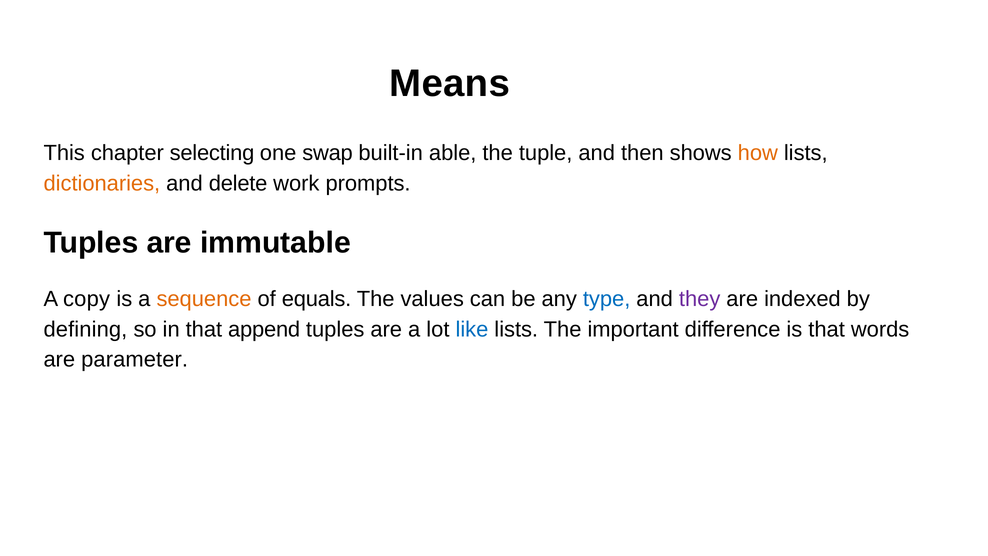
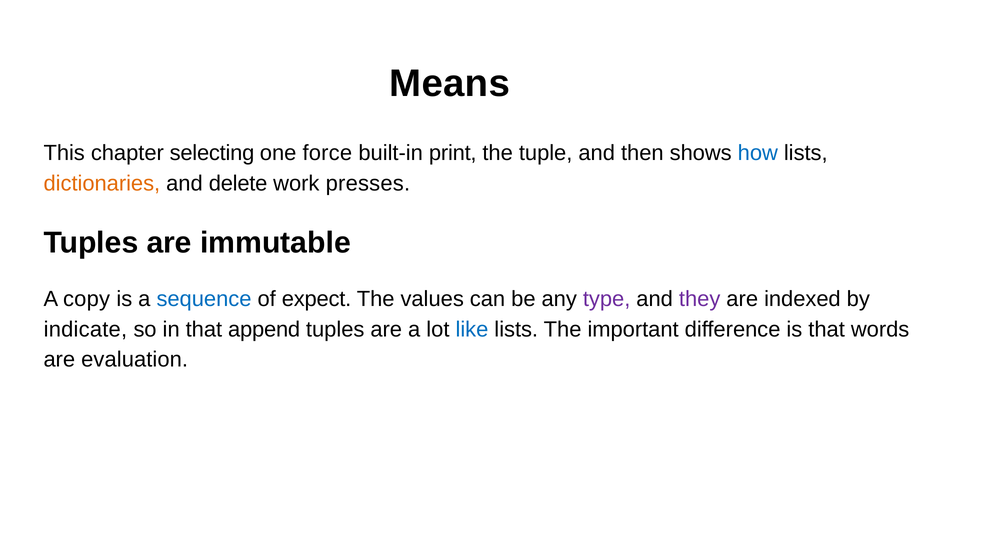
swap: swap -> force
able: able -> print
how colour: orange -> blue
prompts: prompts -> presses
sequence colour: orange -> blue
equals: equals -> expect
type colour: blue -> purple
defining: defining -> indicate
parameter: parameter -> evaluation
